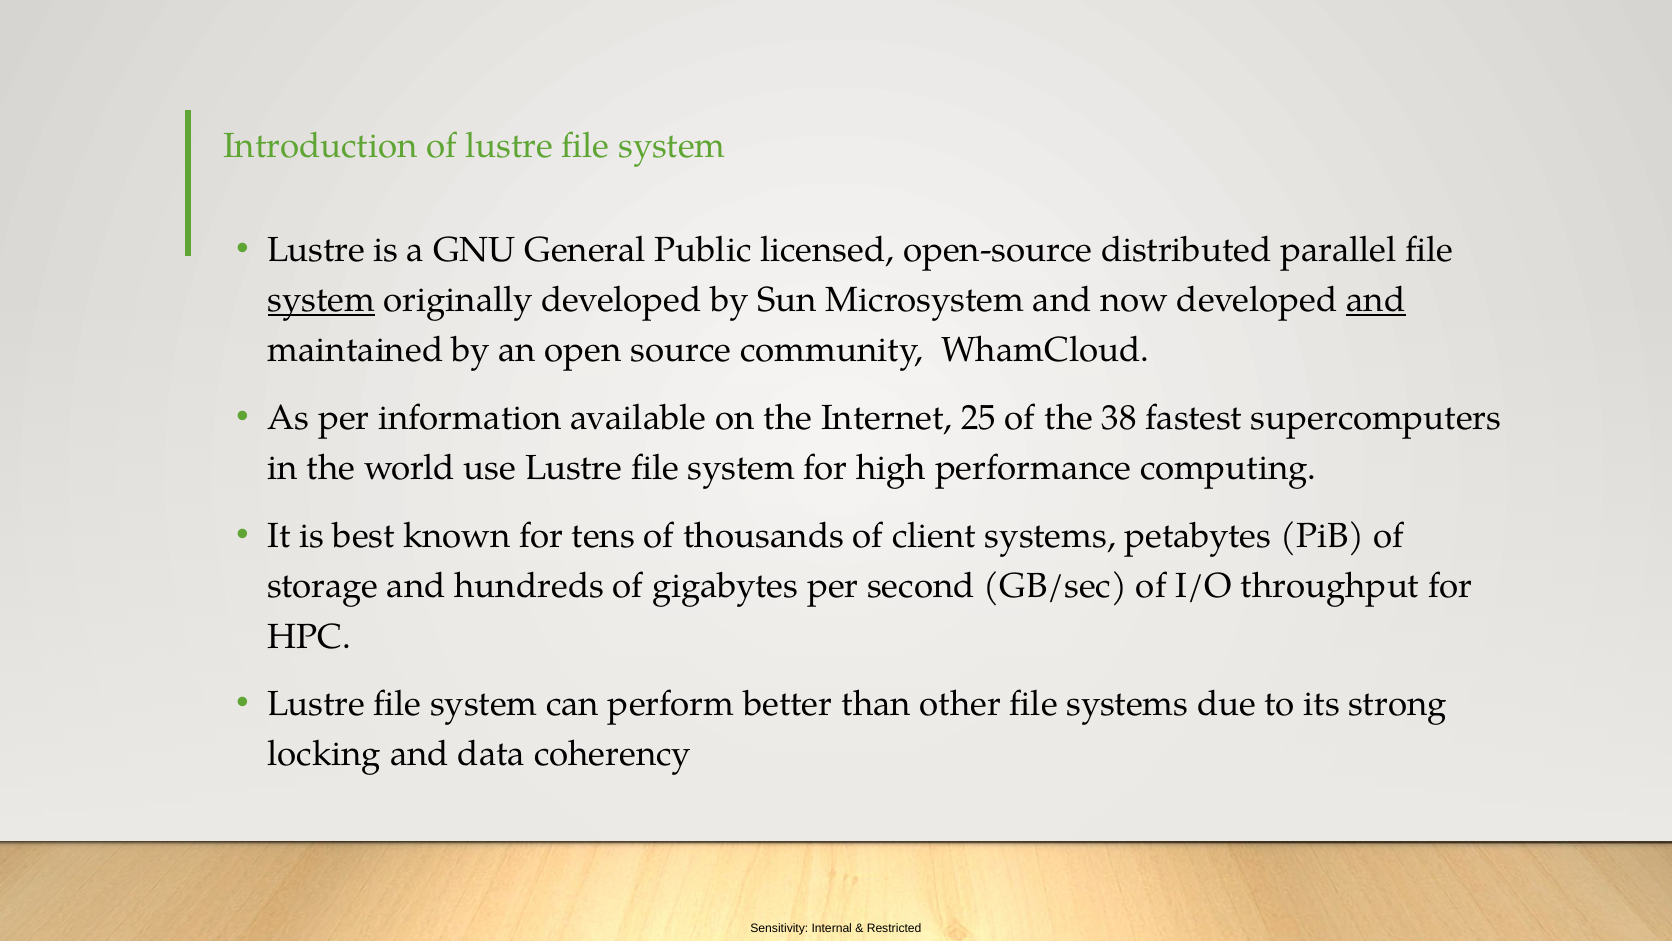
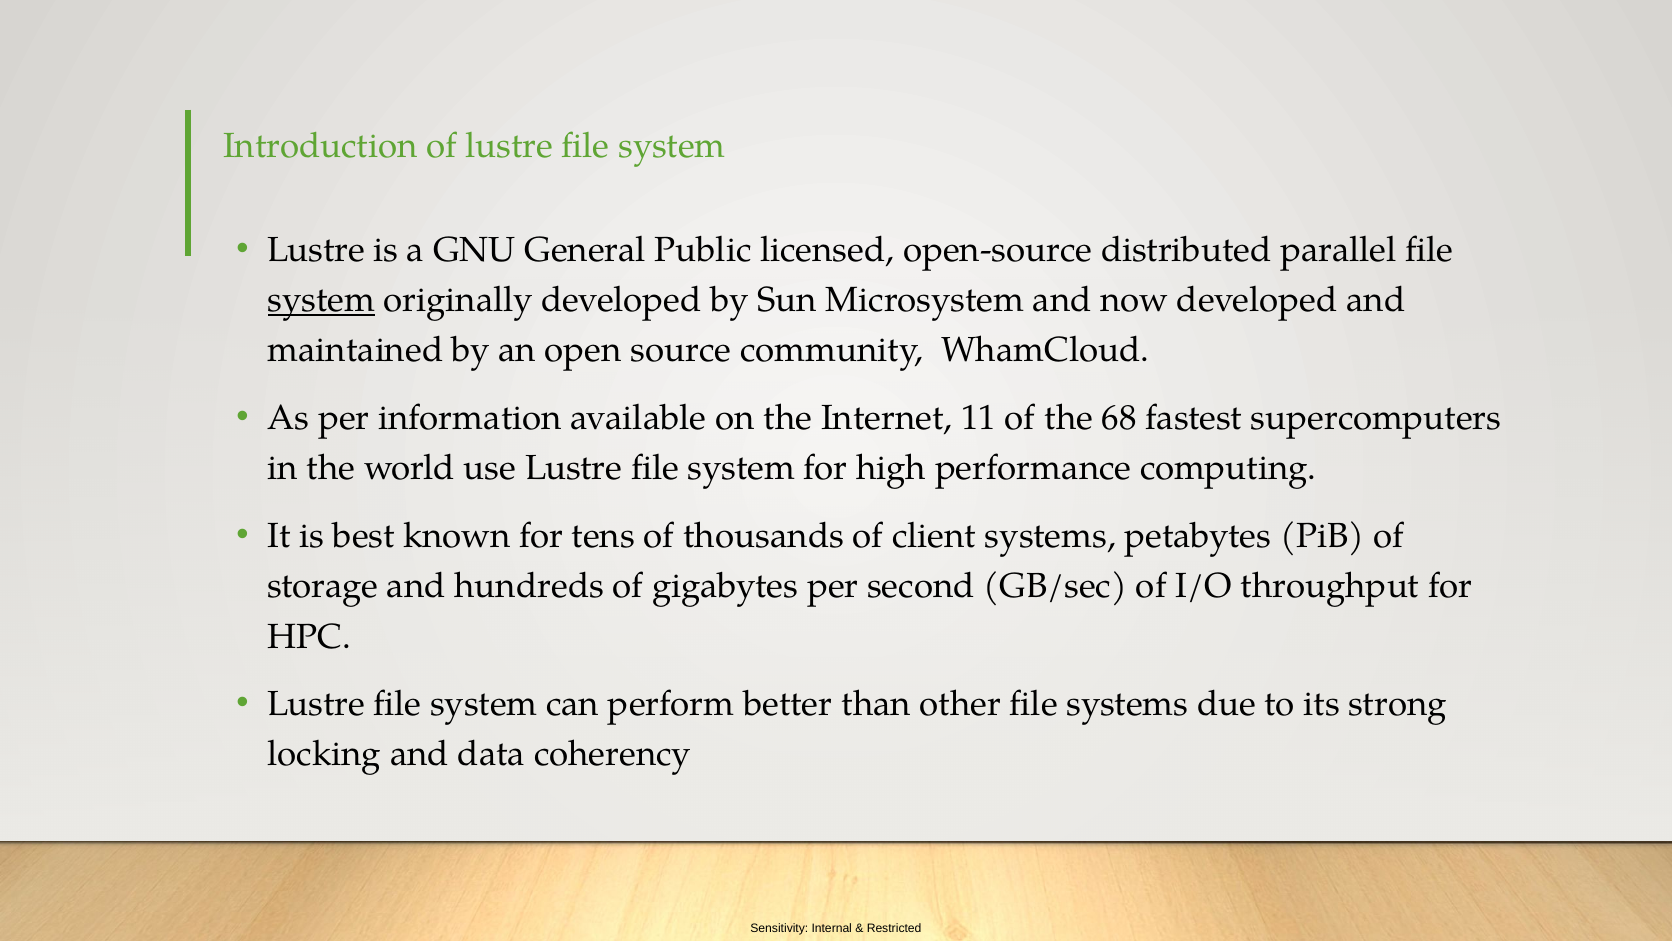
and at (1376, 300) underline: present -> none
25: 25 -> 11
38: 38 -> 68
